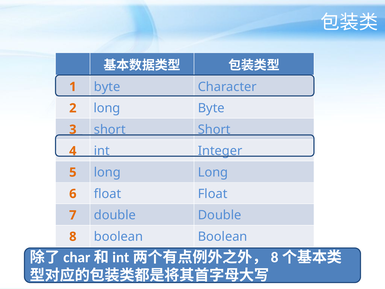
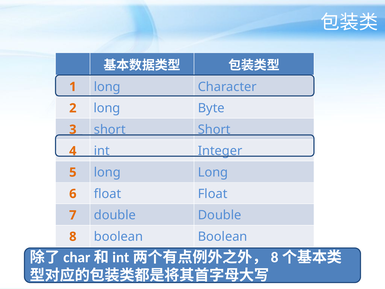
1 byte: byte -> long
